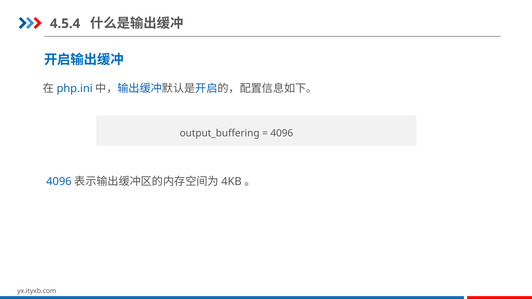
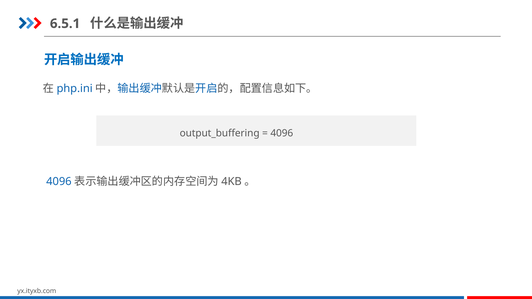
4.5.4: 4.5.4 -> 6.5.1
